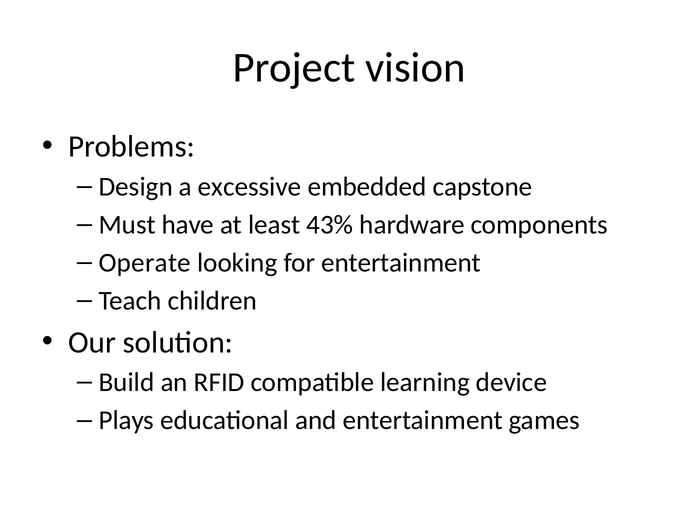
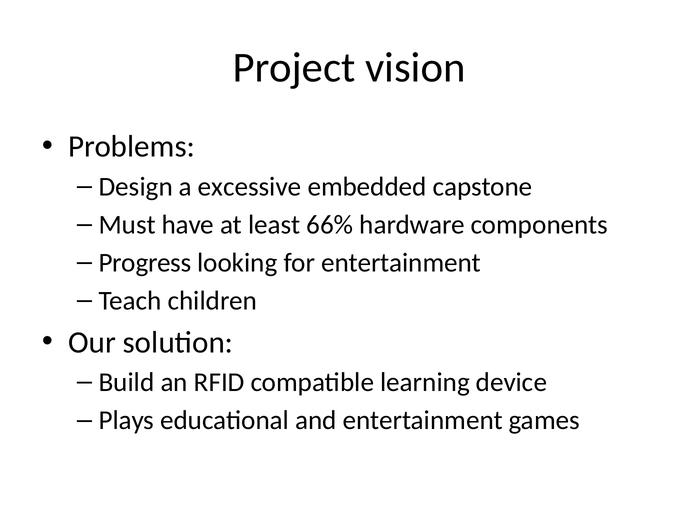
43%: 43% -> 66%
Operate: Operate -> Progress
